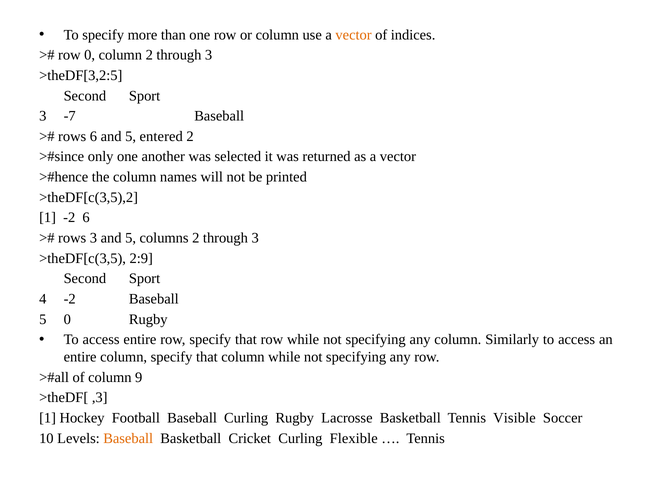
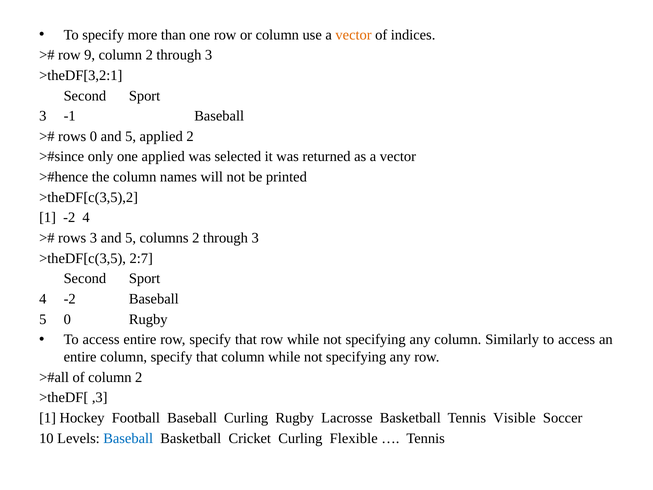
row 0: 0 -> 9
>theDF[3,2:5: >theDF[3,2:5 -> >theDF[3,2:1
-7: -7 -> -1
rows 6: 6 -> 0
5 entered: entered -> applied
one another: another -> applied
-2 6: 6 -> 4
2:9: 2:9 -> 2:7
of column 9: 9 -> 2
Baseball at (128, 438) colour: orange -> blue
